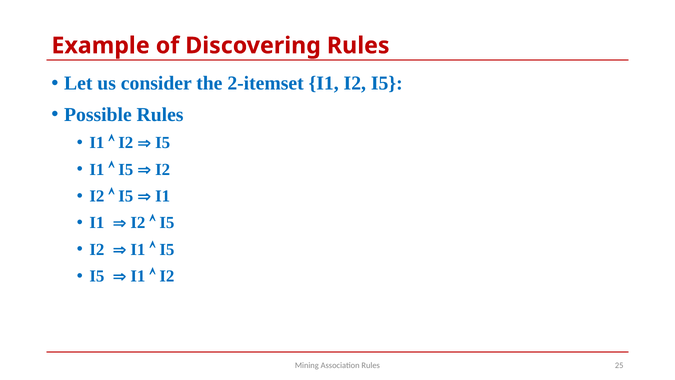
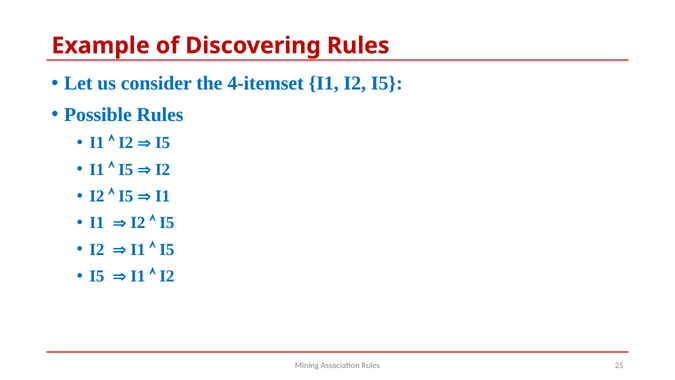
2-itemset: 2-itemset -> 4-itemset
